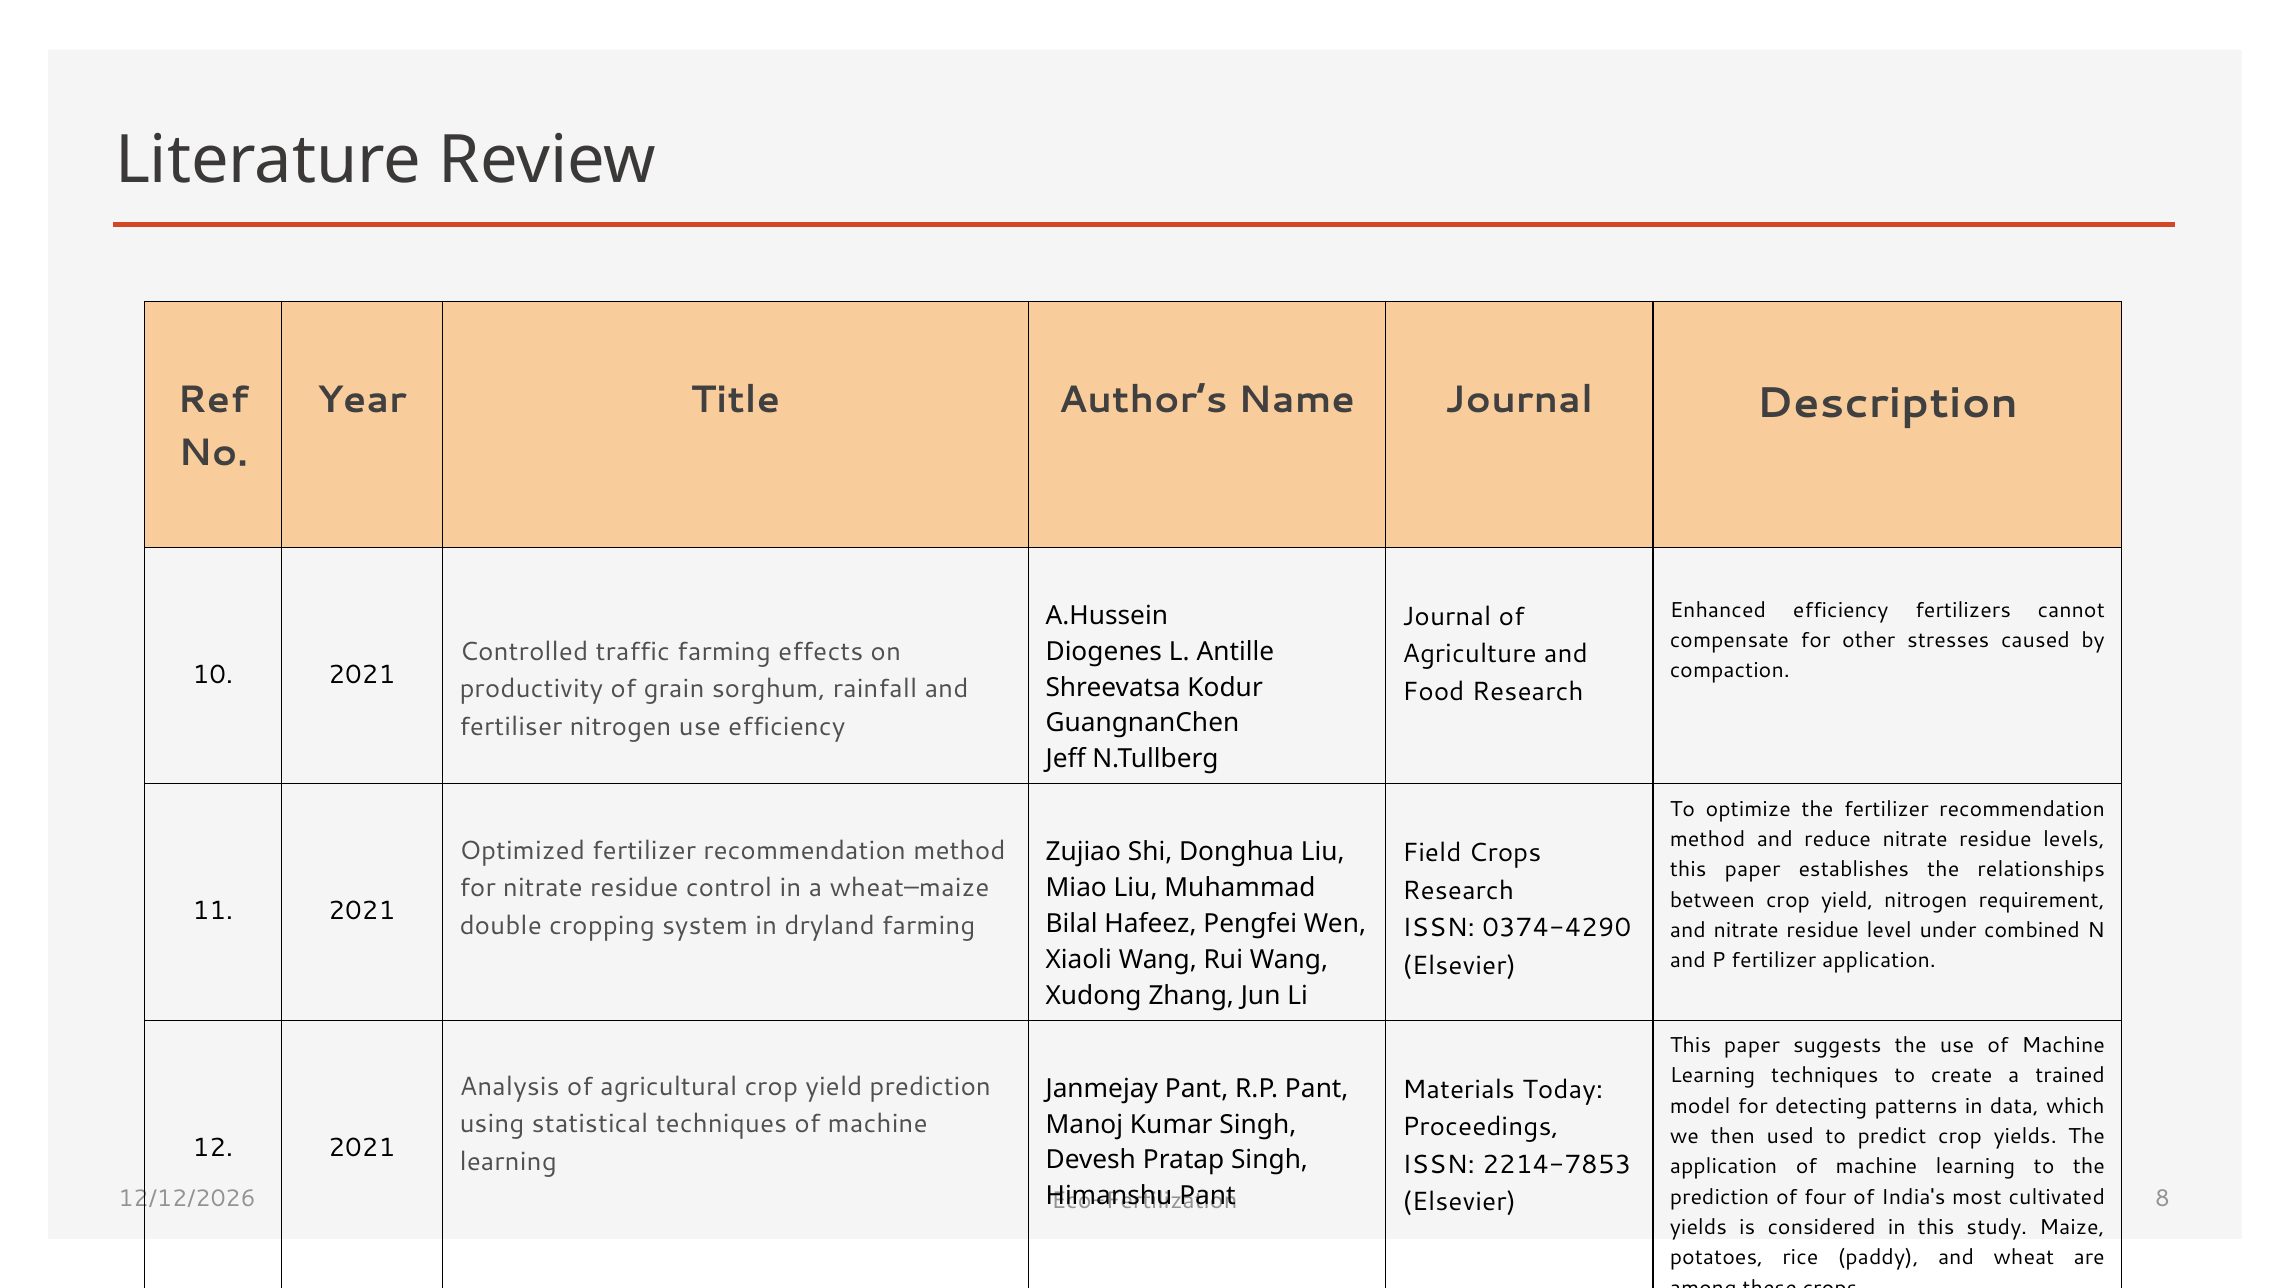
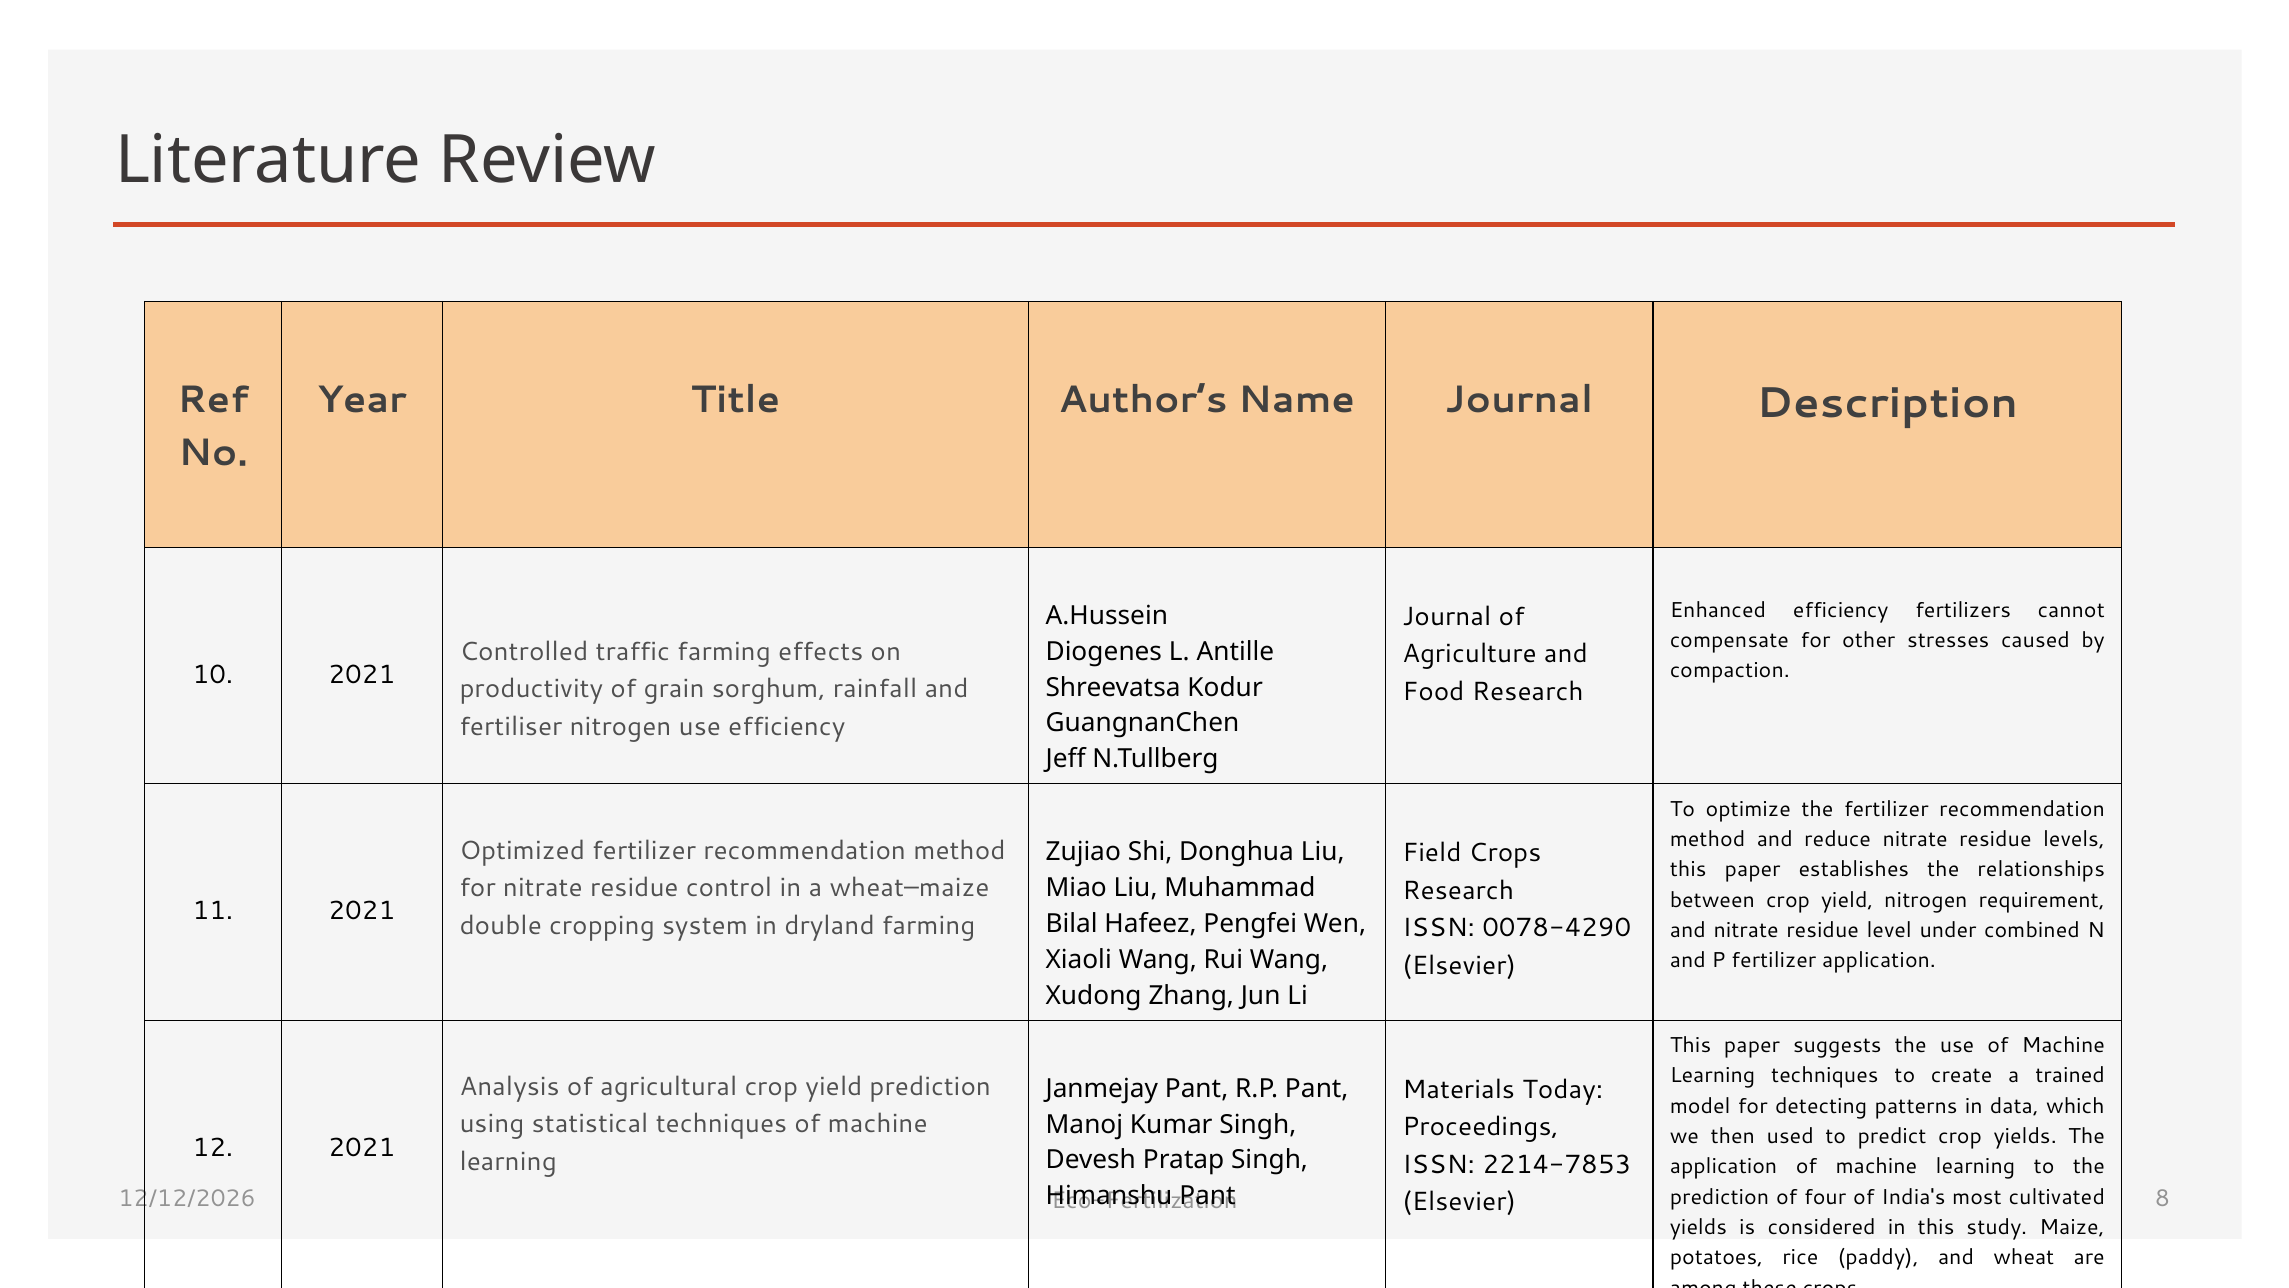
0374-4290: 0374-4290 -> 0078-4290
